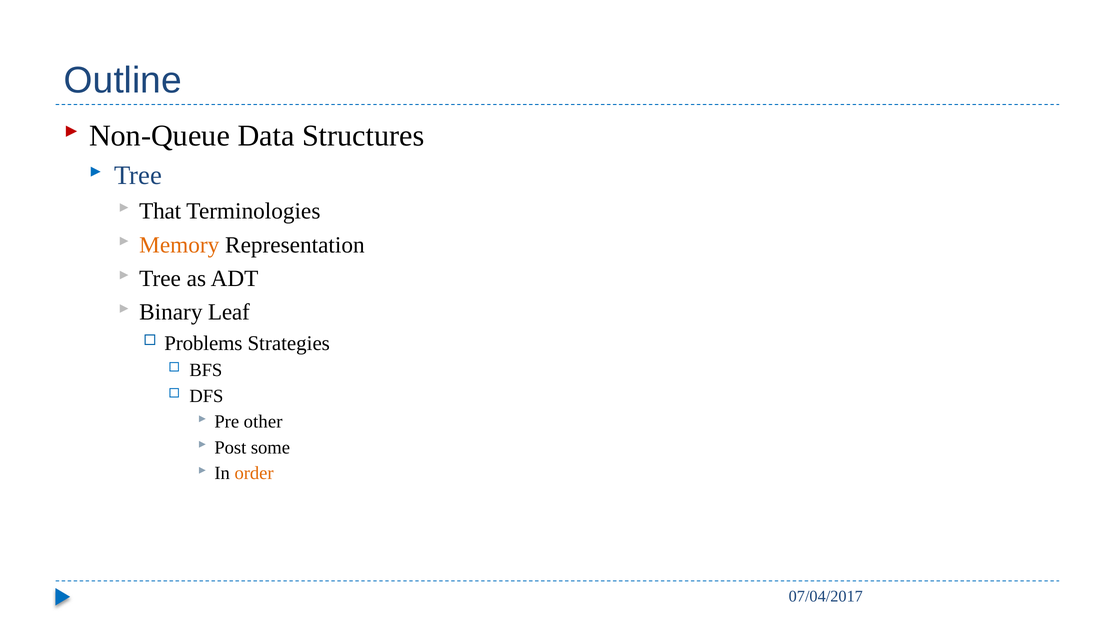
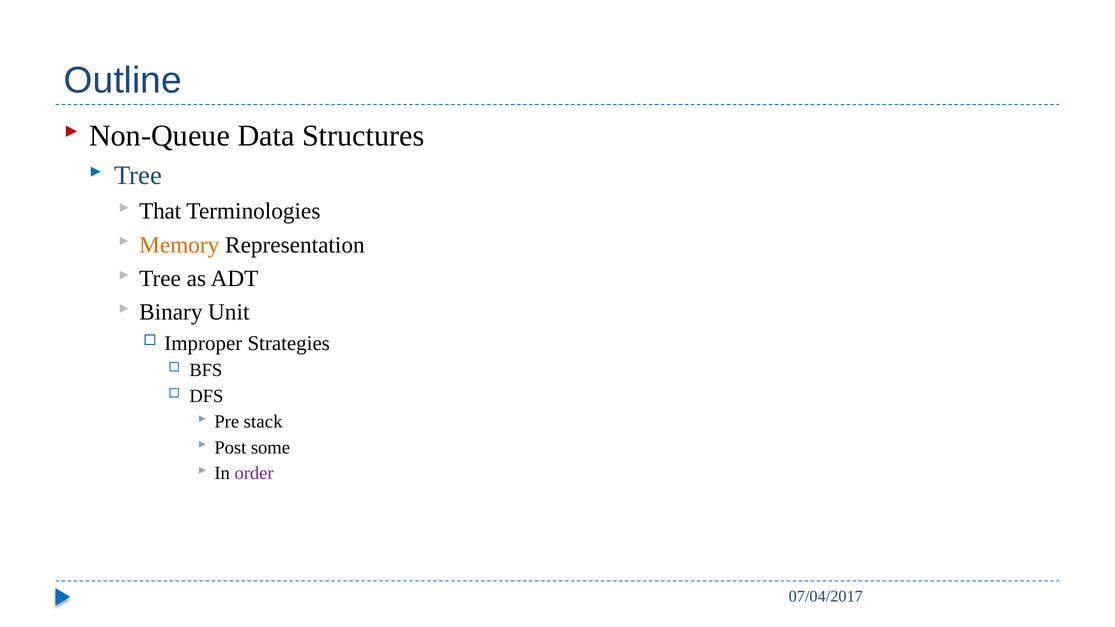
Leaf: Leaf -> Unit
Problems: Problems -> Improper
other: other -> stack
order colour: orange -> purple
